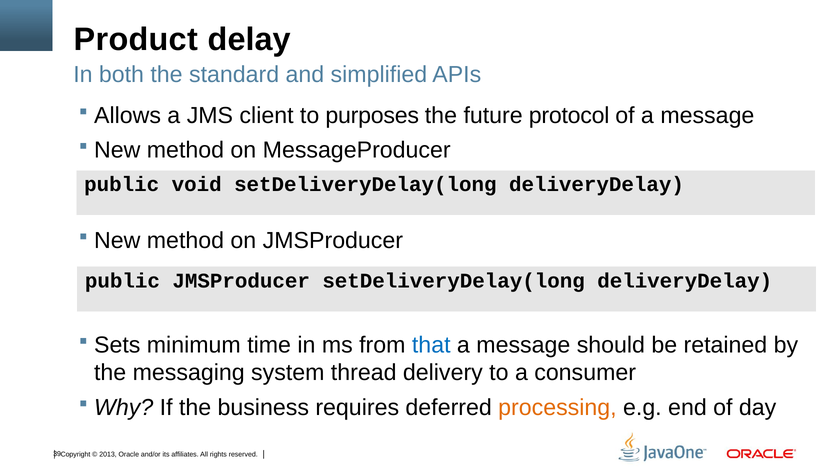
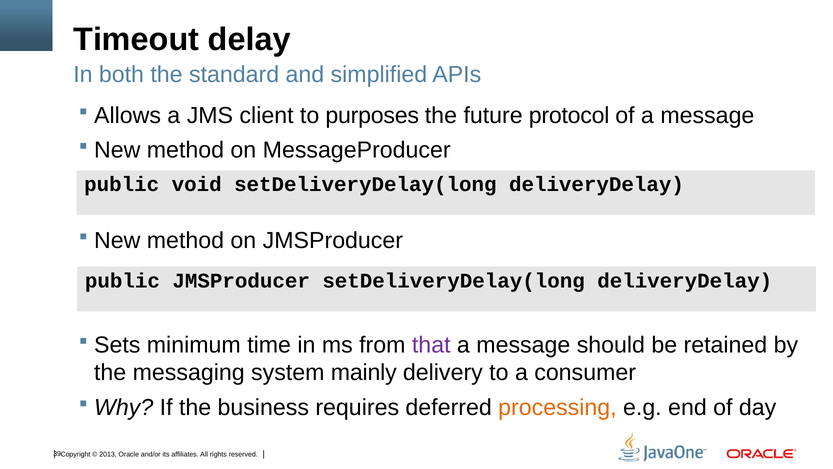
Product: Product -> Timeout
that colour: blue -> purple
thread: thread -> mainly
